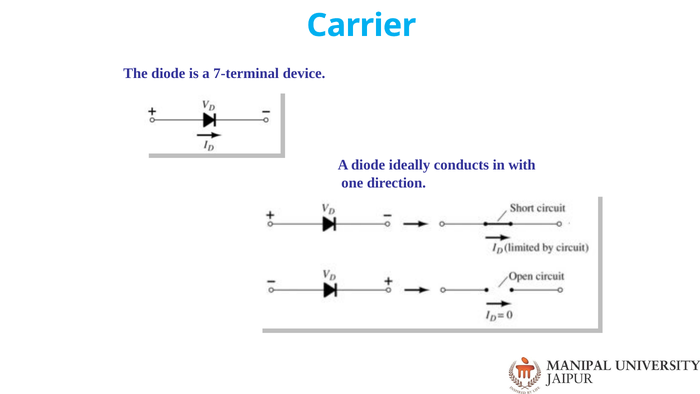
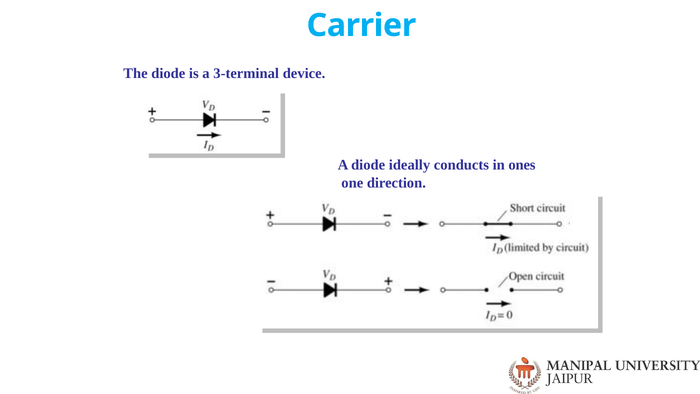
7-terminal: 7-terminal -> 3-terminal
with: with -> ones
